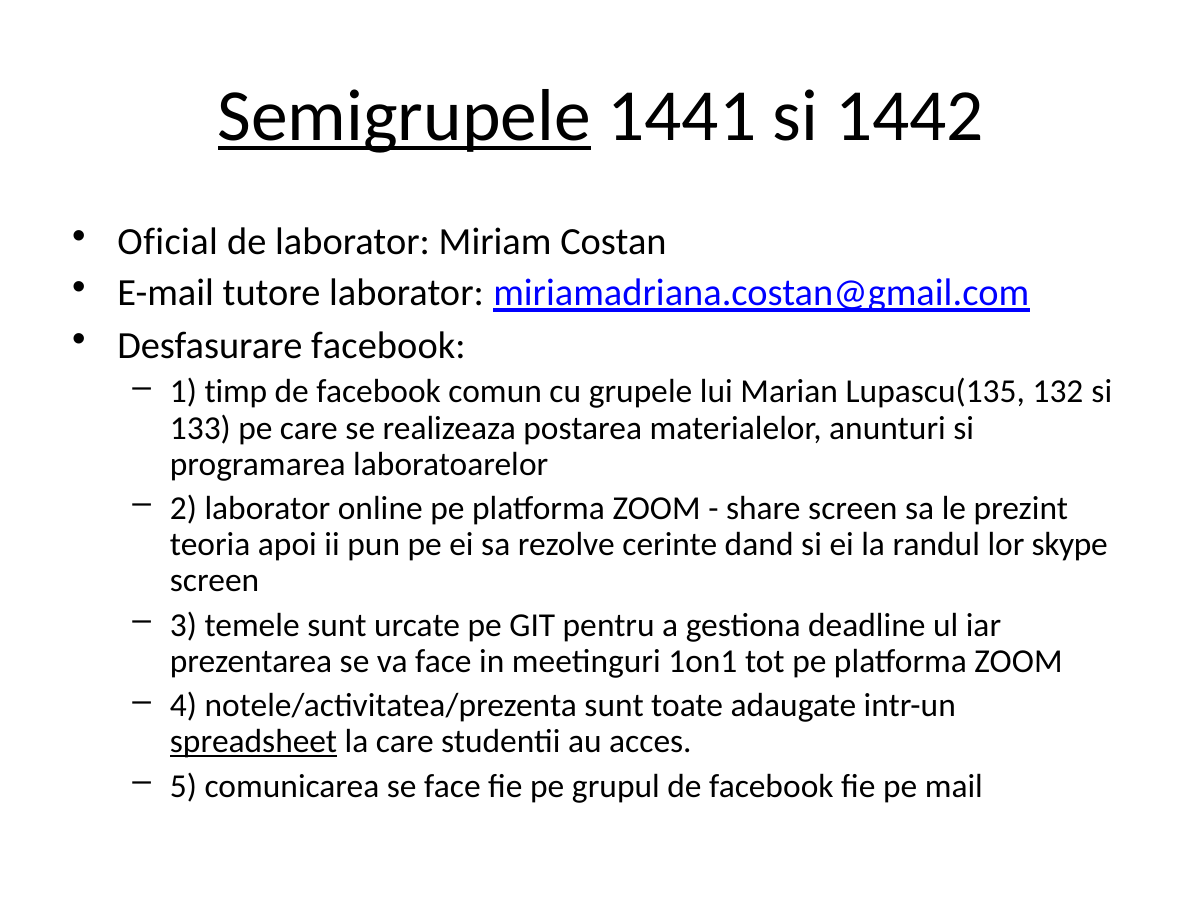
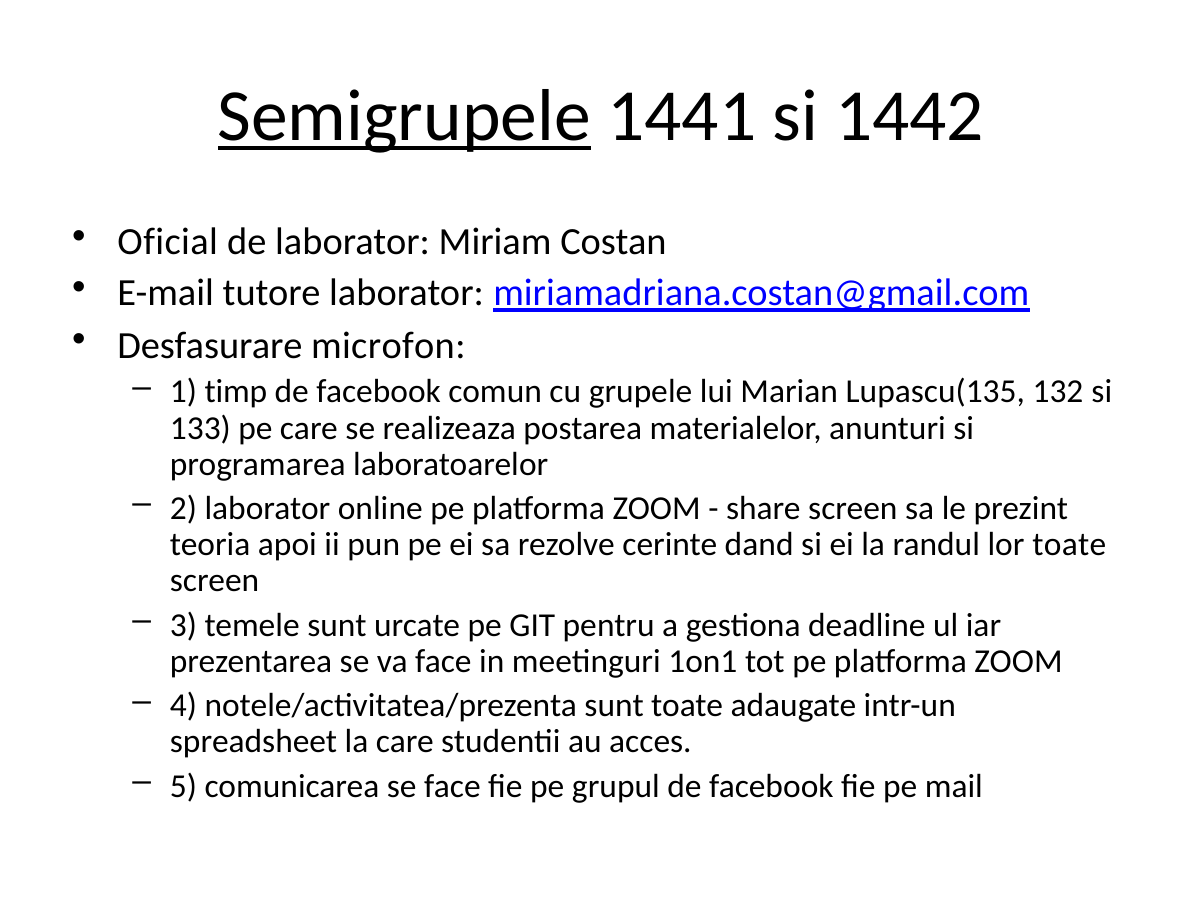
Desfasurare facebook: facebook -> microfon
lor skype: skype -> toate
spreadsheet underline: present -> none
